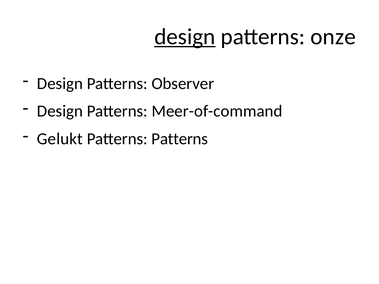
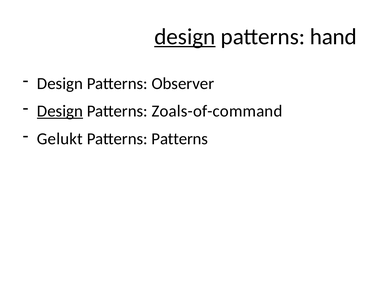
onze: onze -> hand
Design at (60, 111) underline: none -> present
Meer-of-command: Meer-of-command -> Zoals-of-command
